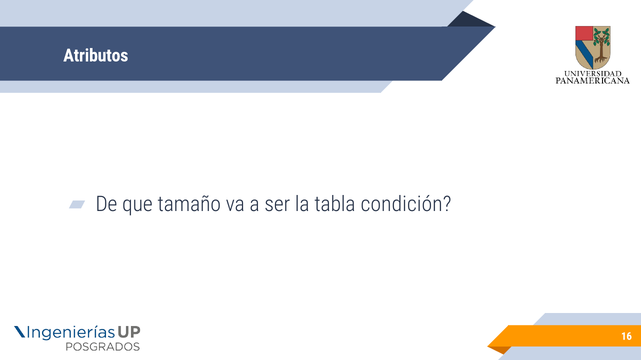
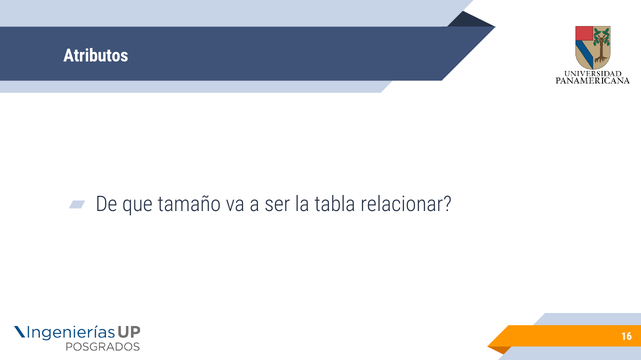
condición: condición -> relacionar
